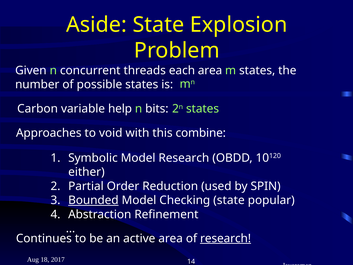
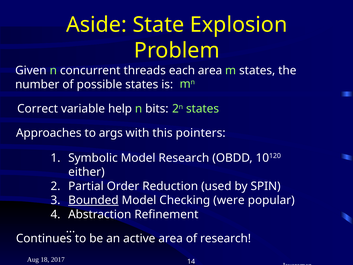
Carbon: Carbon -> Correct
void: void -> args
combine: combine -> pointers
Checking state: state -> were
research at (226, 238) underline: present -> none
